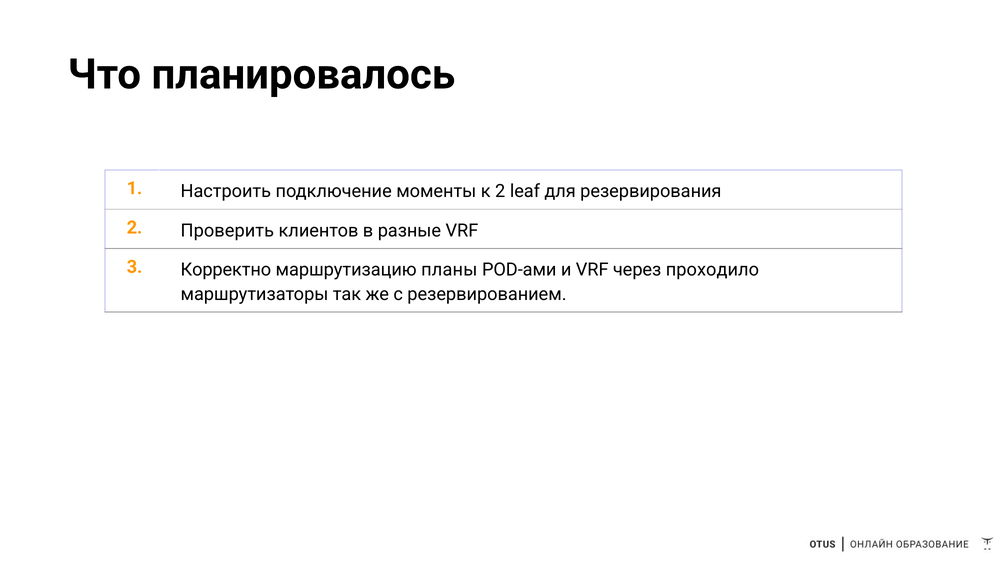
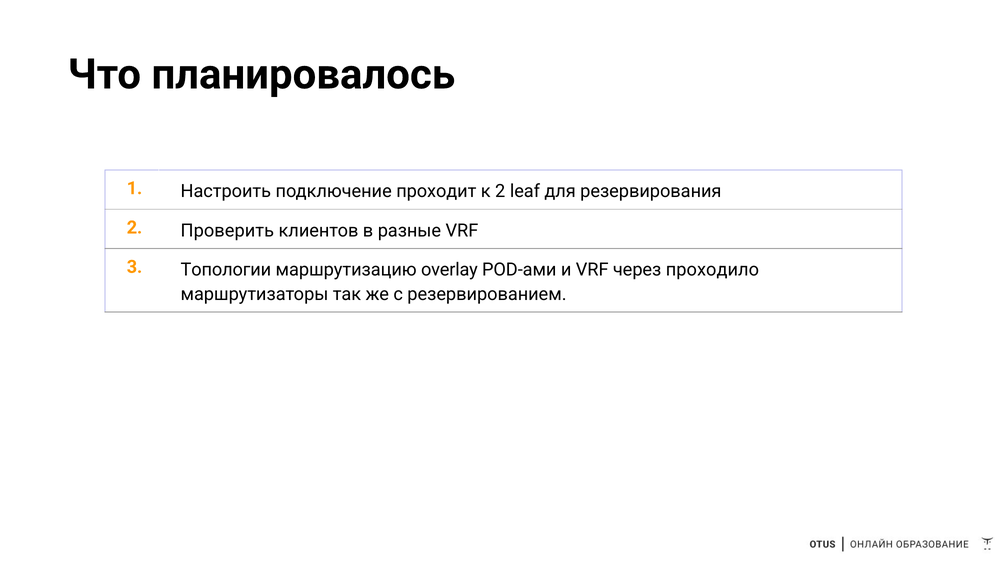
моменты: моменты -> проходит
Корректно: Корректно -> Топологии
планы: планы -> overlay
